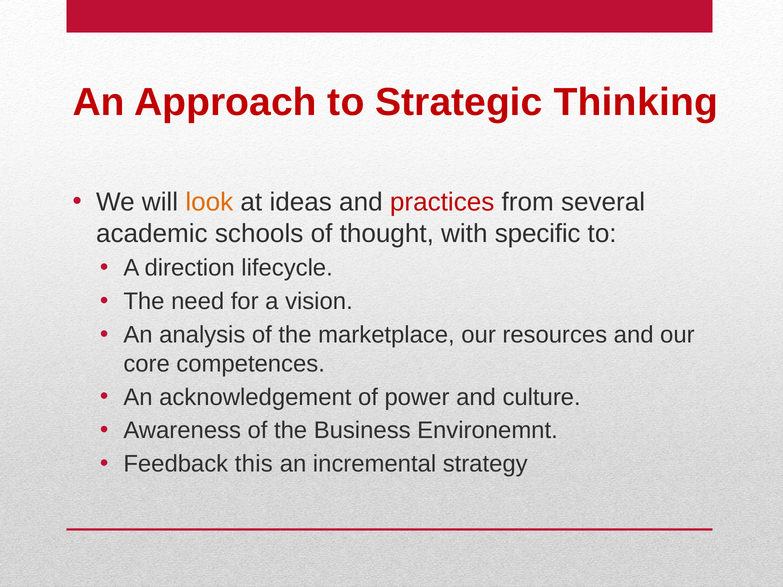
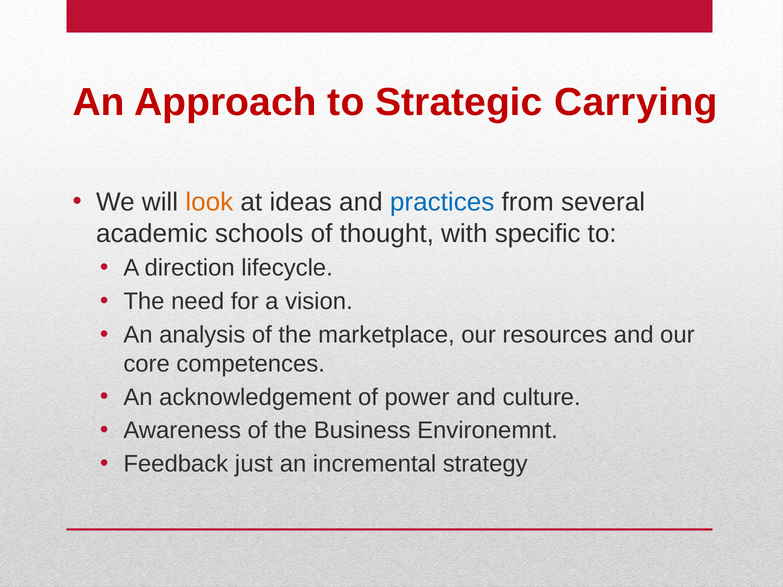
Thinking: Thinking -> Carrying
practices colour: red -> blue
this: this -> just
